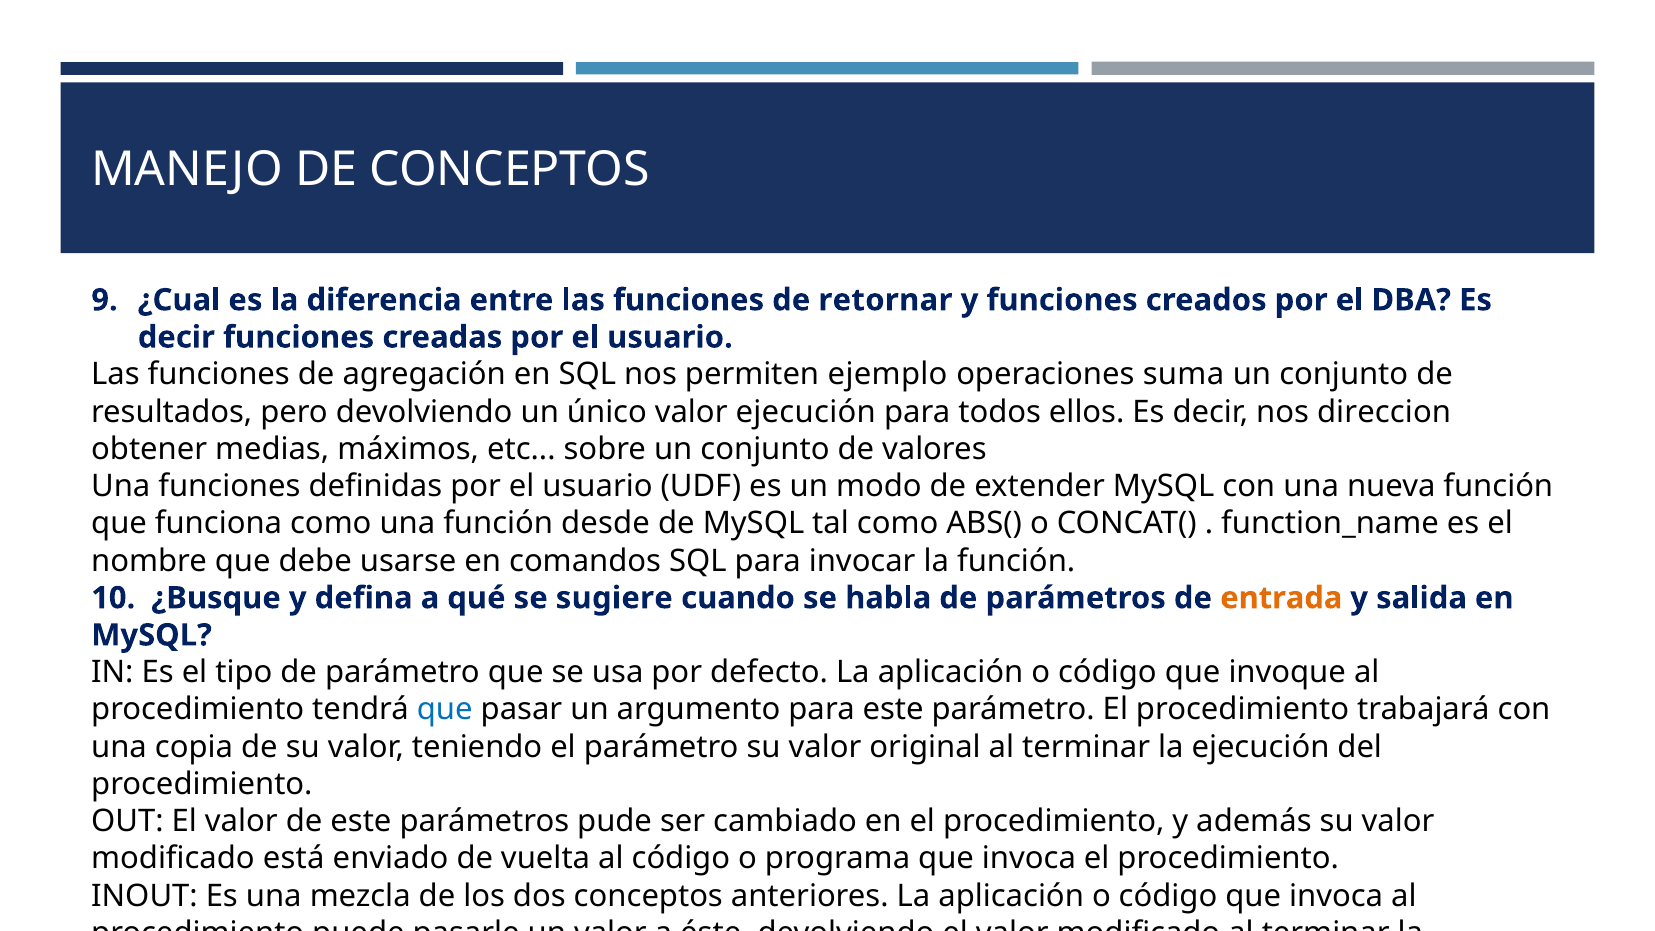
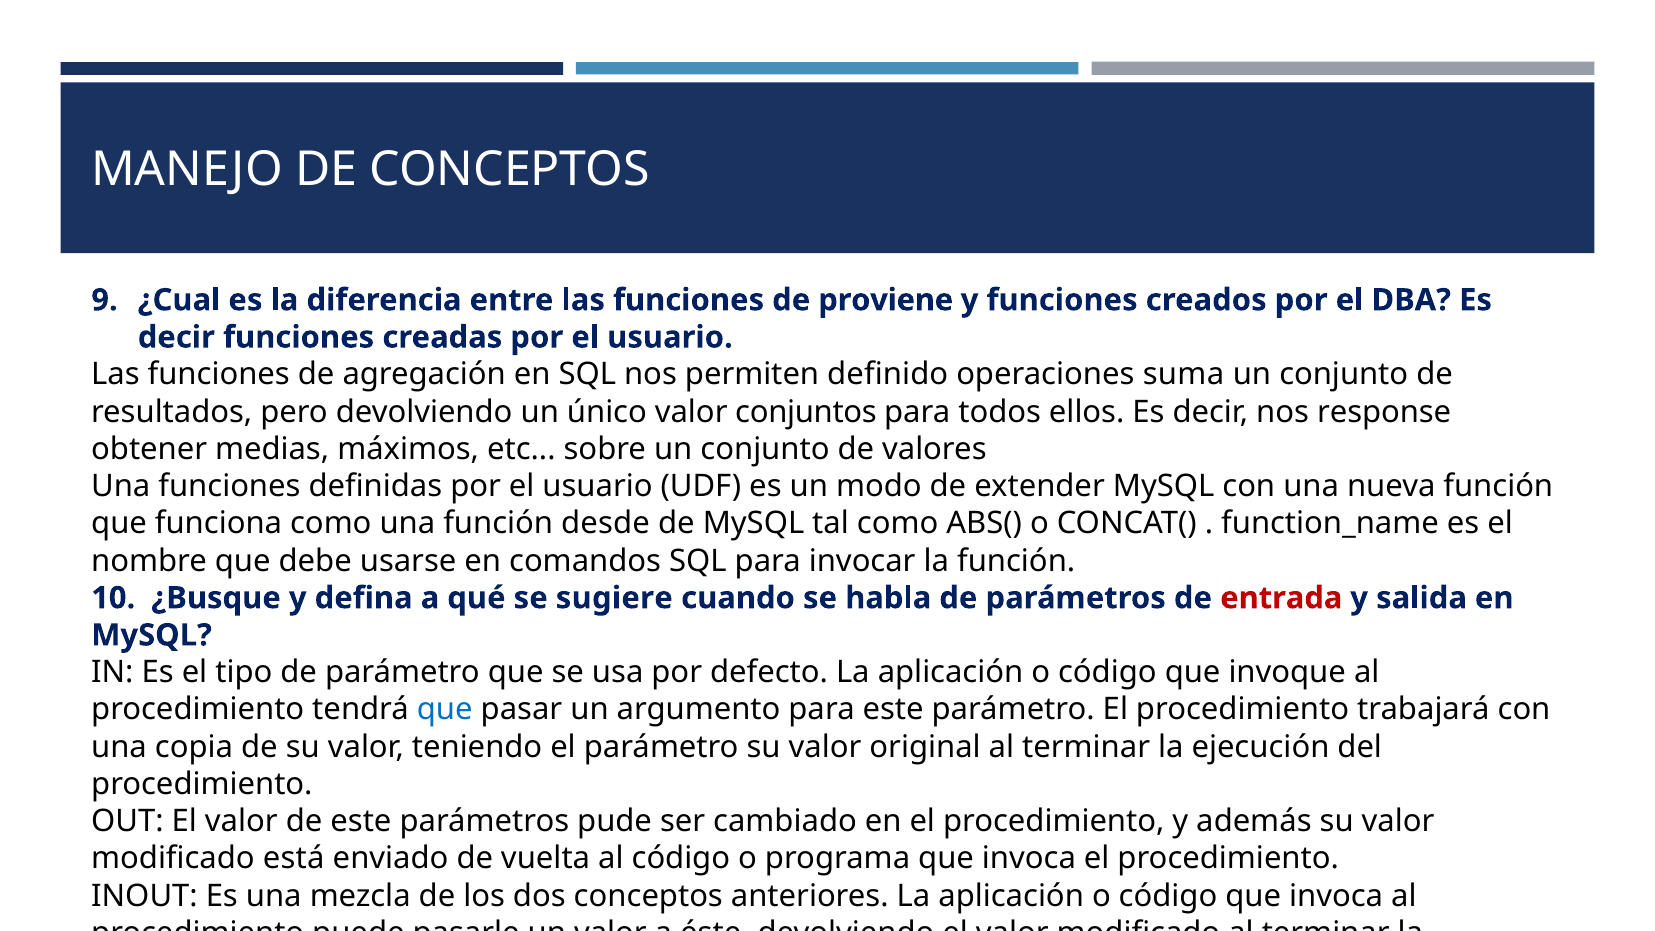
retornar: retornar -> proviene
permiten ejemplo: ejemplo -> definido
valor ejecución: ejecución -> conjuntos
direccion: direccion -> response
entrada colour: orange -> red
